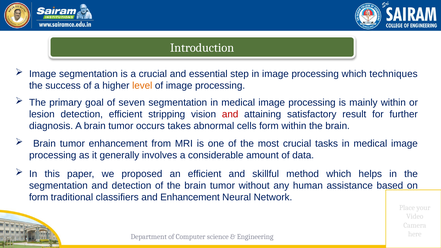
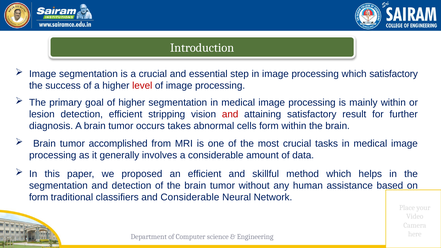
which techniques: techniques -> satisfactory
level colour: orange -> red
of seven: seven -> higher
tumor enhancement: enhancement -> accomplished
and Enhancement: Enhancement -> Considerable
